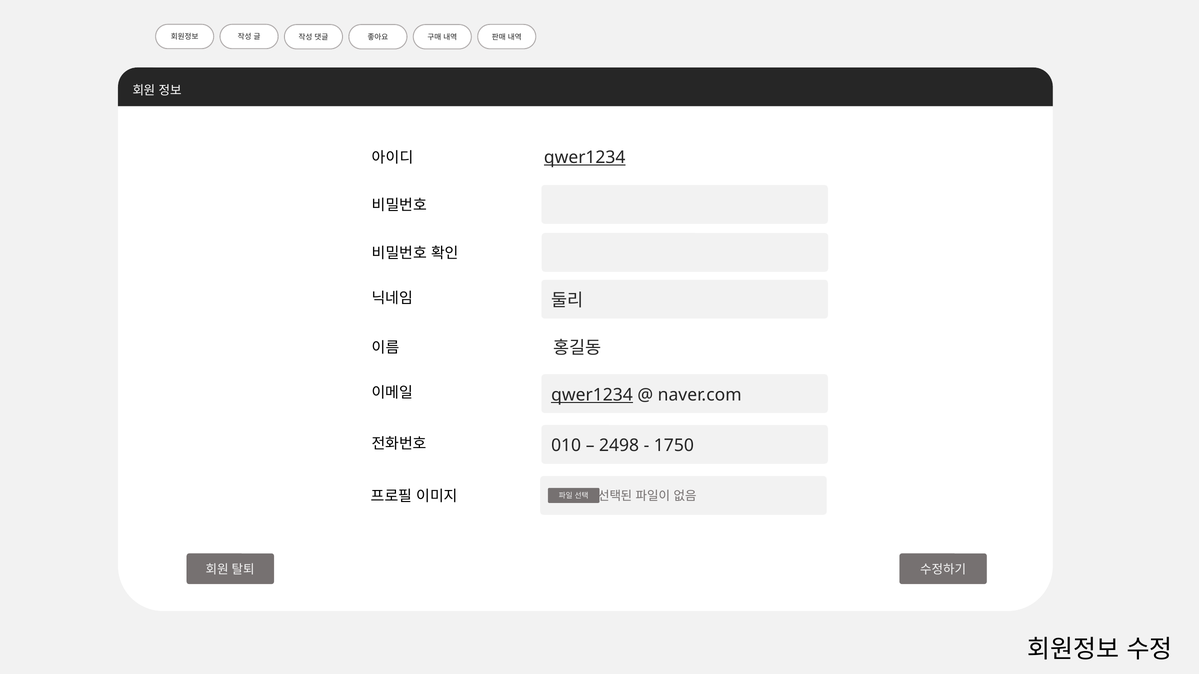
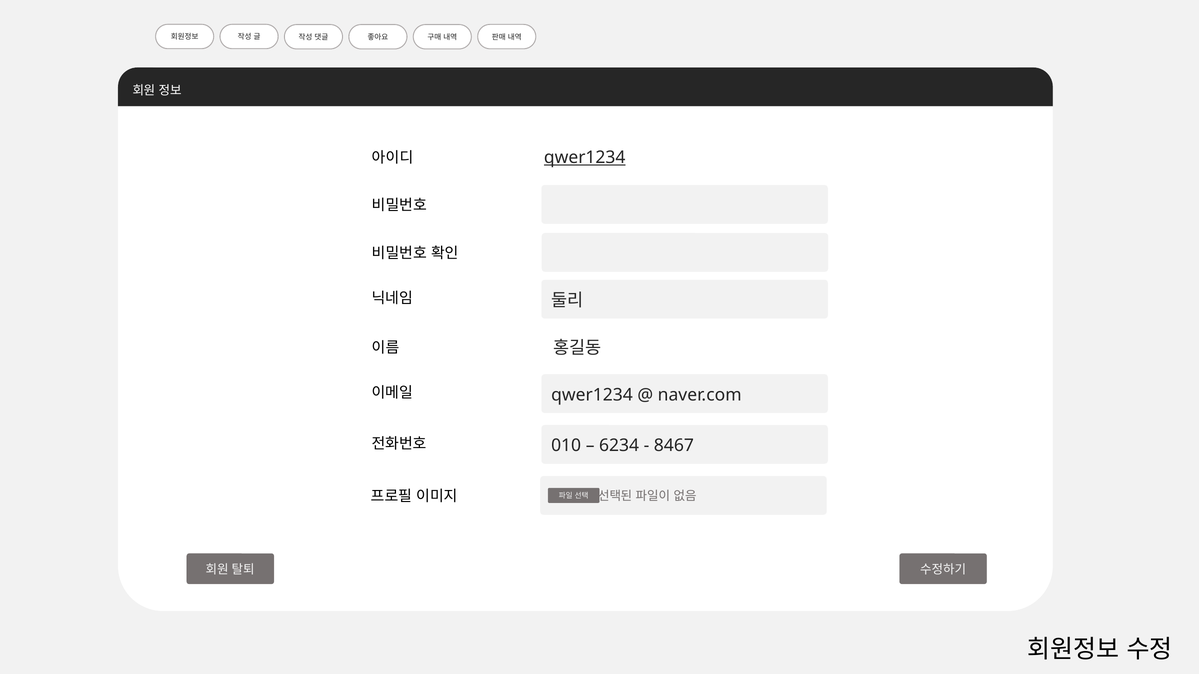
qwer1234 at (592, 395) underline: present -> none
2498: 2498 -> 6234
1750: 1750 -> 8467
